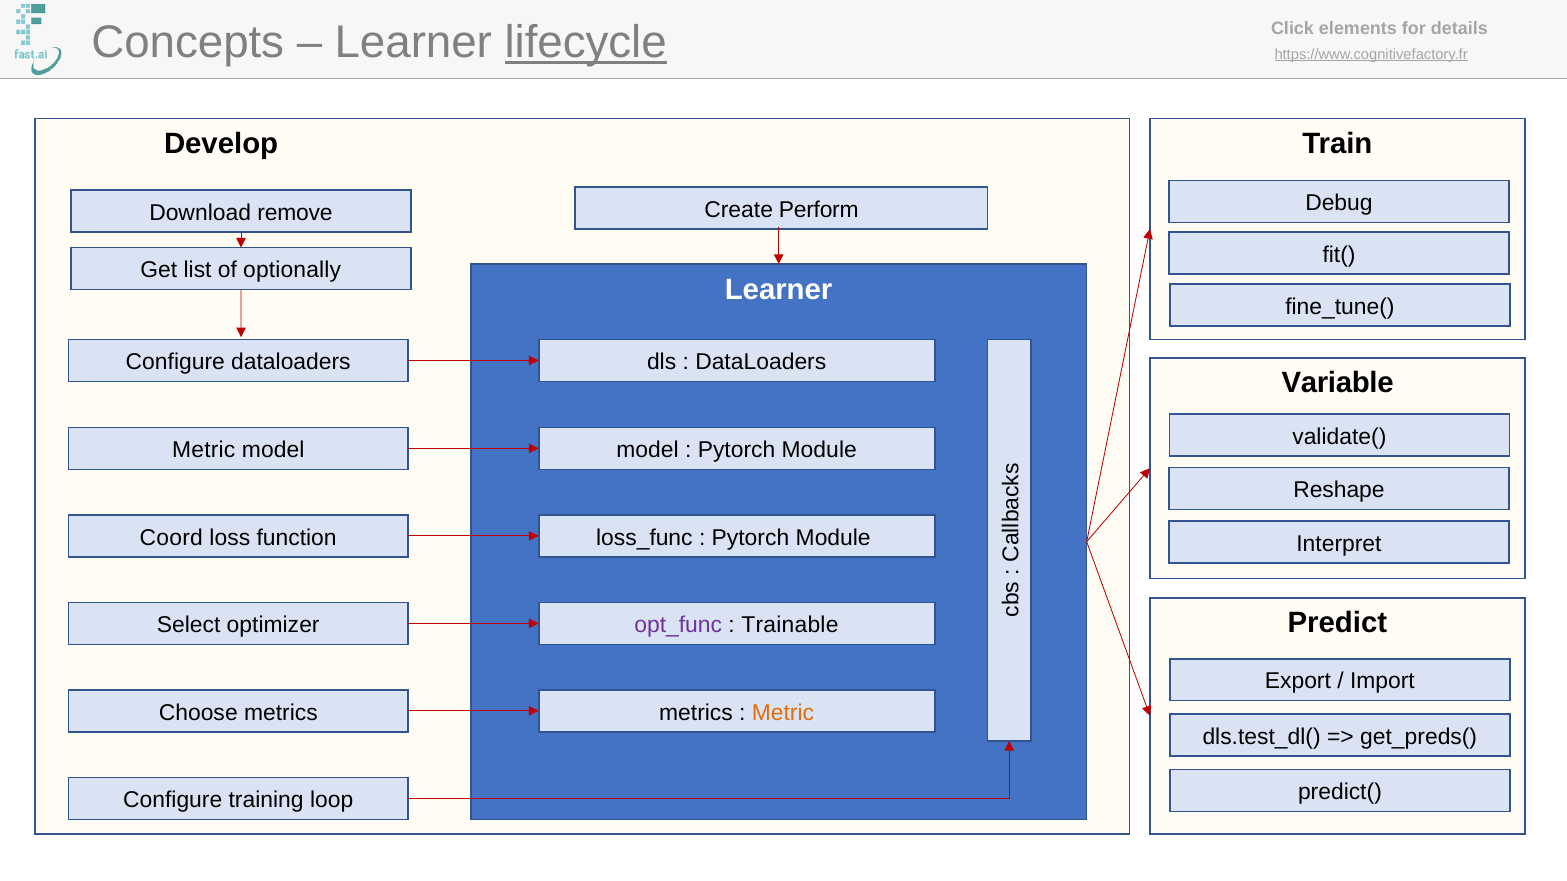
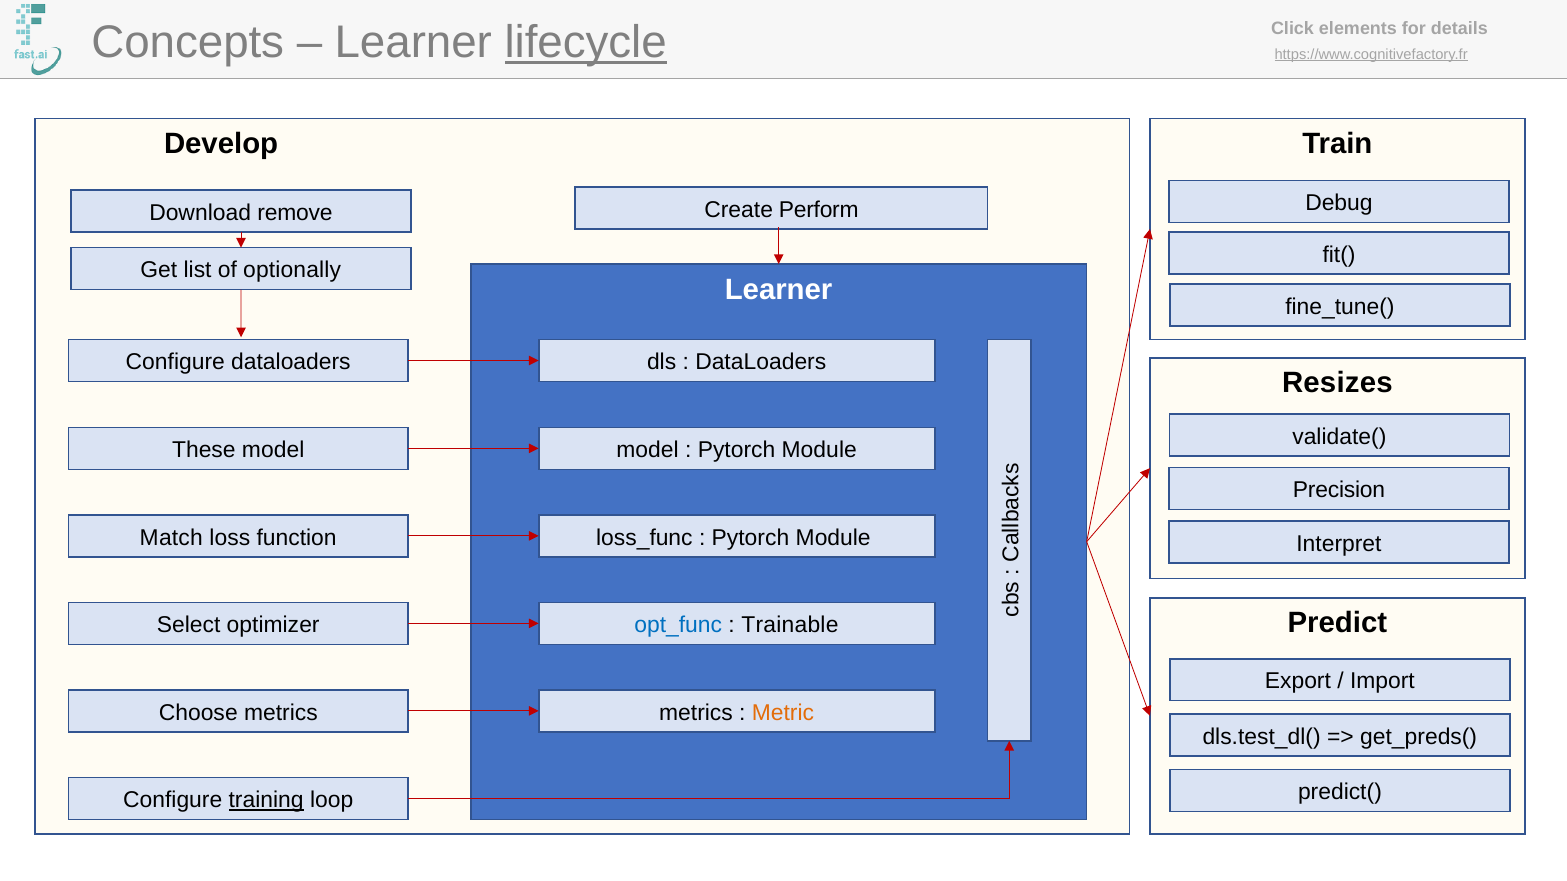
Variable: Variable -> Resizes
Metric at (204, 450): Metric -> These
Reshape: Reshape -> Precision
Coord: Coord -> Match
opt_func colour: purple -> blue
training underline: none -> present
